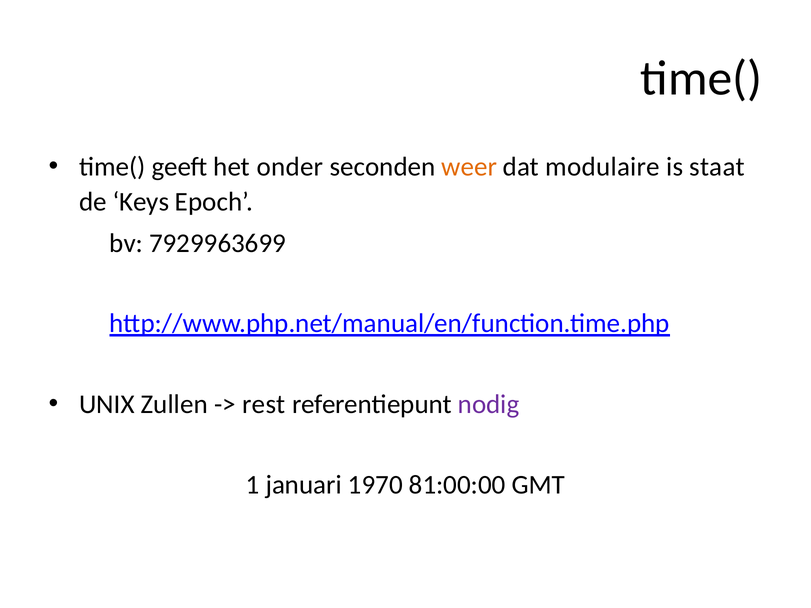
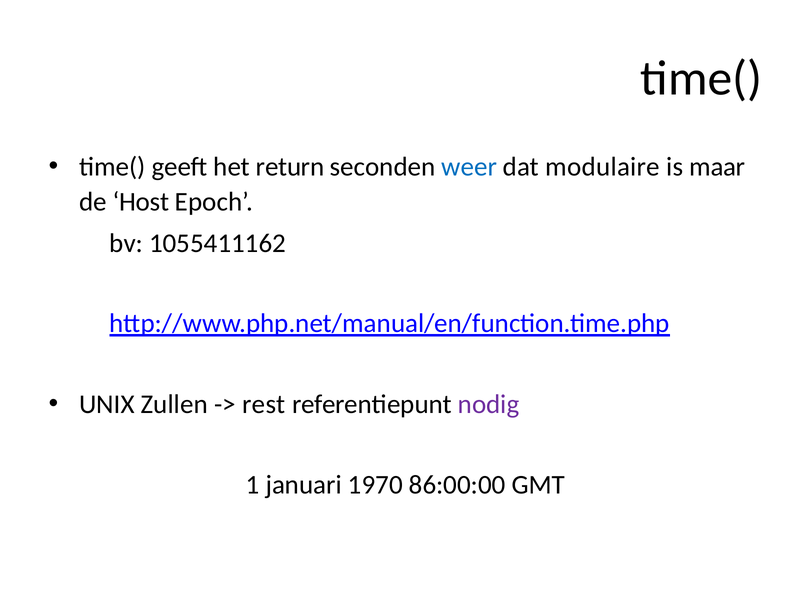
onder: onder -> return
weer colour: orange -> blue
staat: staat -> maar
Keys: Keys -> Host
7929963699: 7929963699 -> 1055411162
81:00:00: 81:00:00 -> 86:00:00
